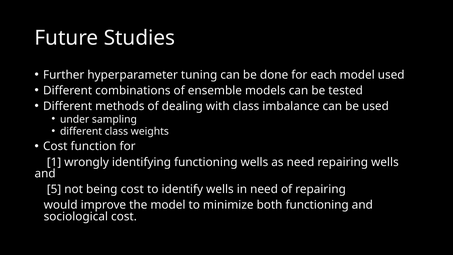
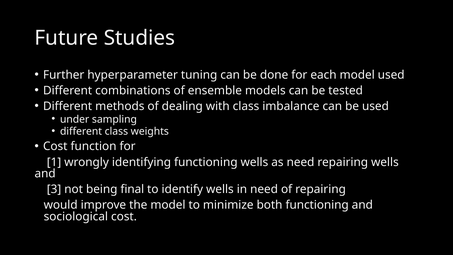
5: 5 -> 3
being cost: cost -> final
